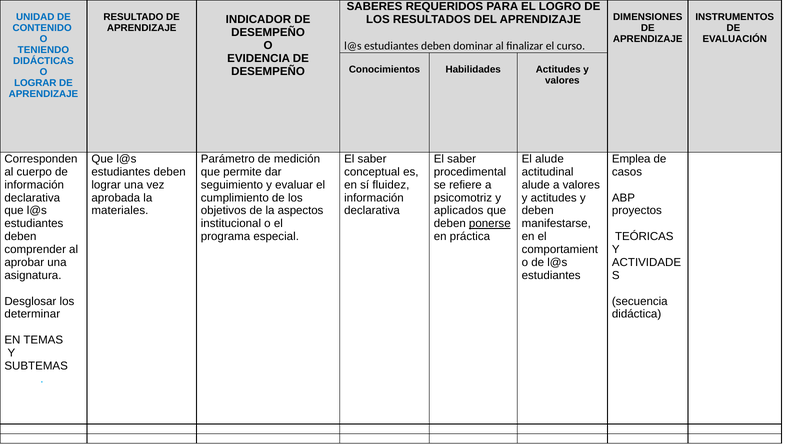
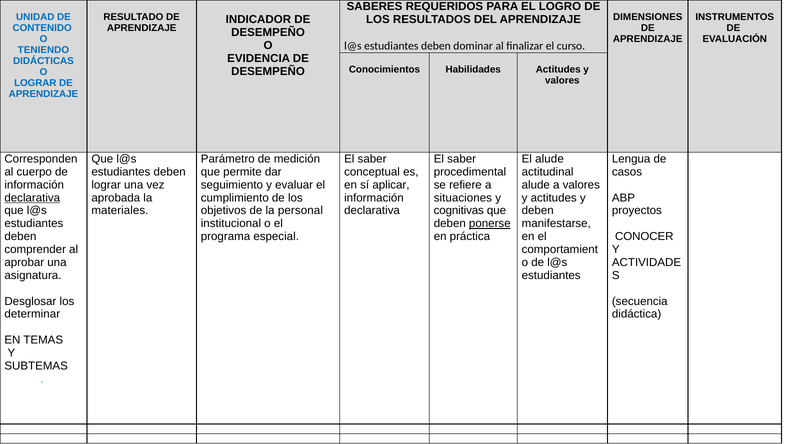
Emplea: Emplea -> Lengua
fluidez: fluidez -> aplicar
declarativa at (32, 198) underline: none -> present
psicomotriz: psicomotriz -> situaciones
aspectos: aspectos -> personal
aplicados: aplicados -> cognitivas
TEÓRICAS: TEÓRICAS -> CONOCER
